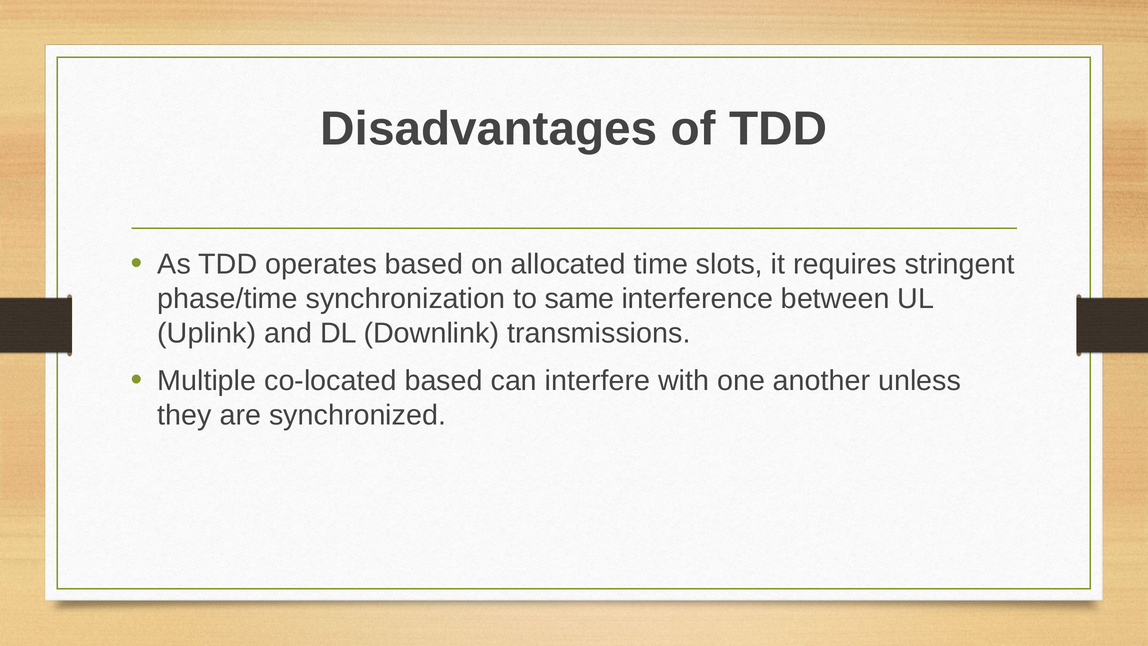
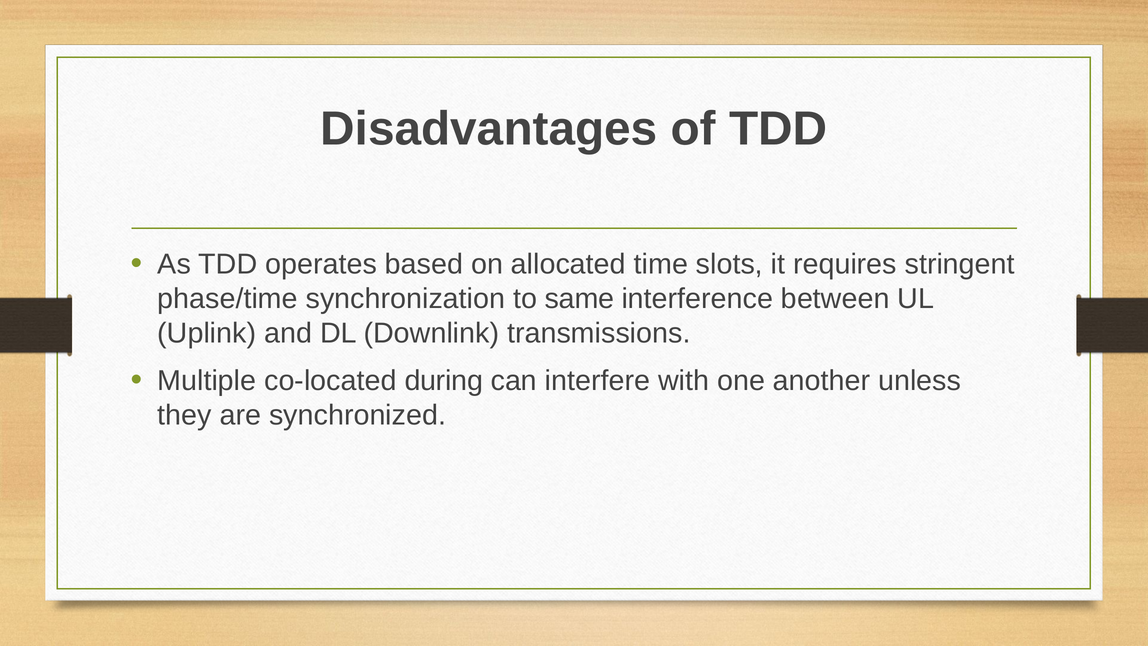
co-located based: based -> during
